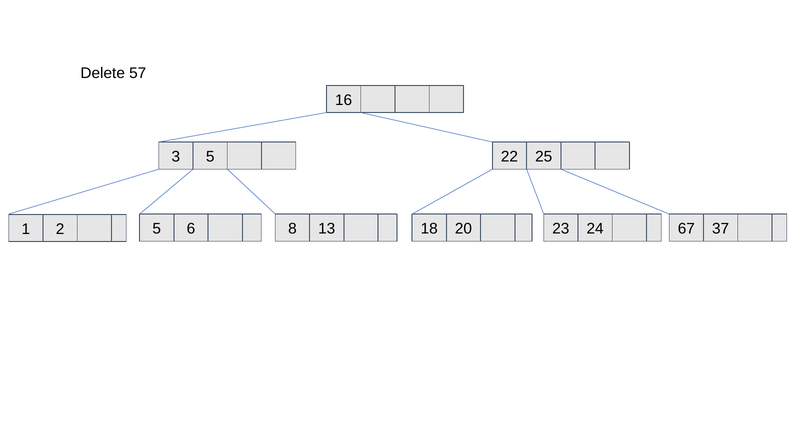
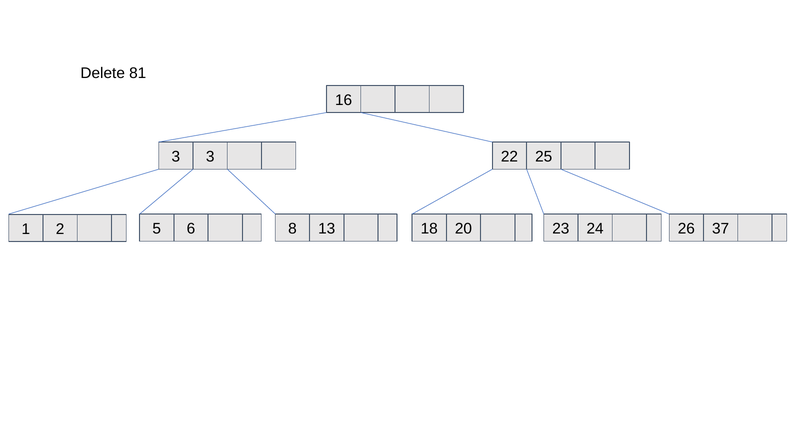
57: 57 -> 81
3 5: 5 -> 3
67: 67 -> 26
